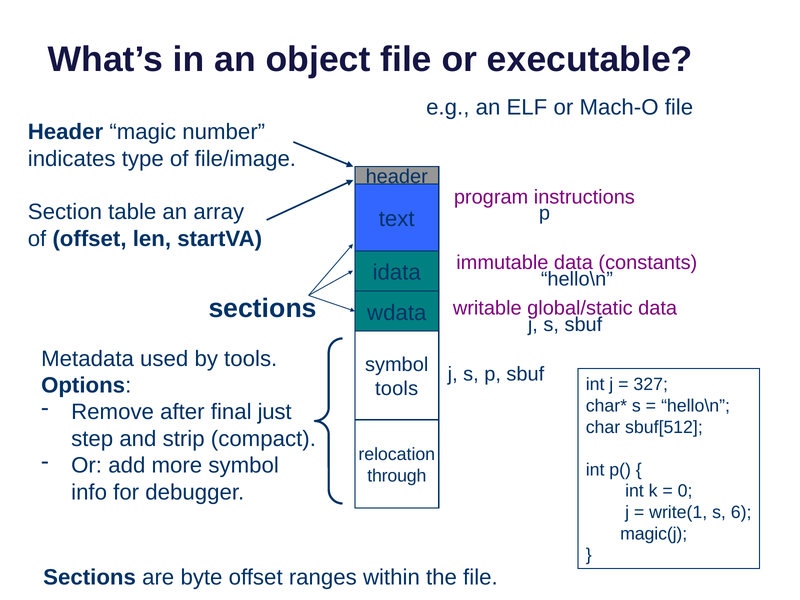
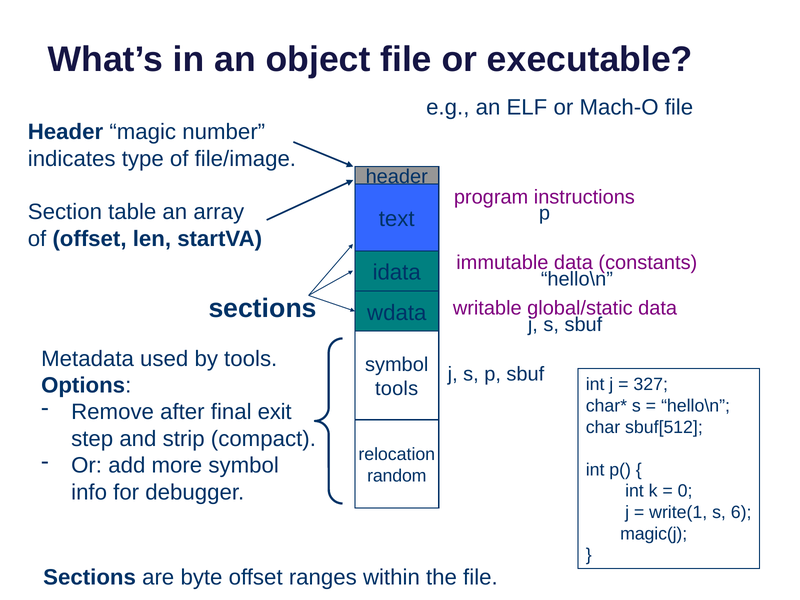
just: just -> exit
through: through -> random
